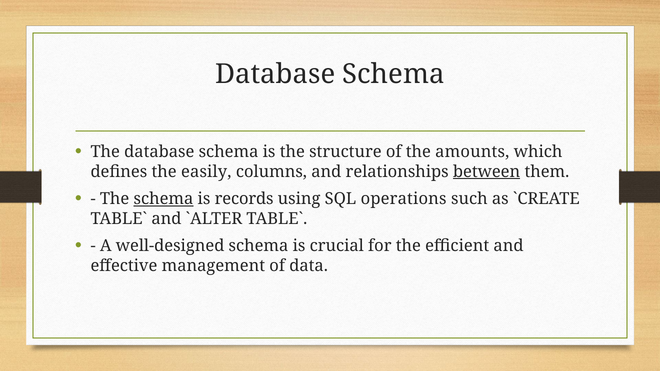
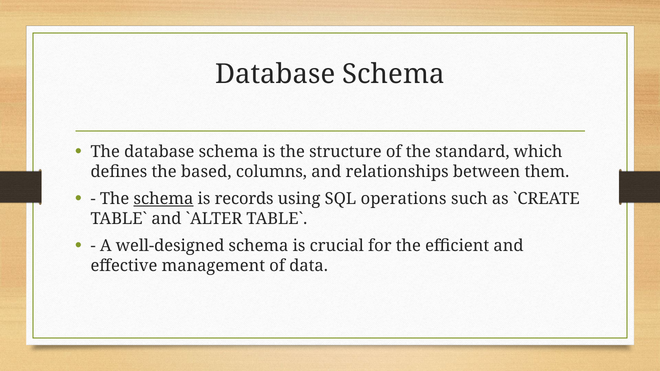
amounts: amounts -> standard
easily: easily -> based
between underline: present -> none
